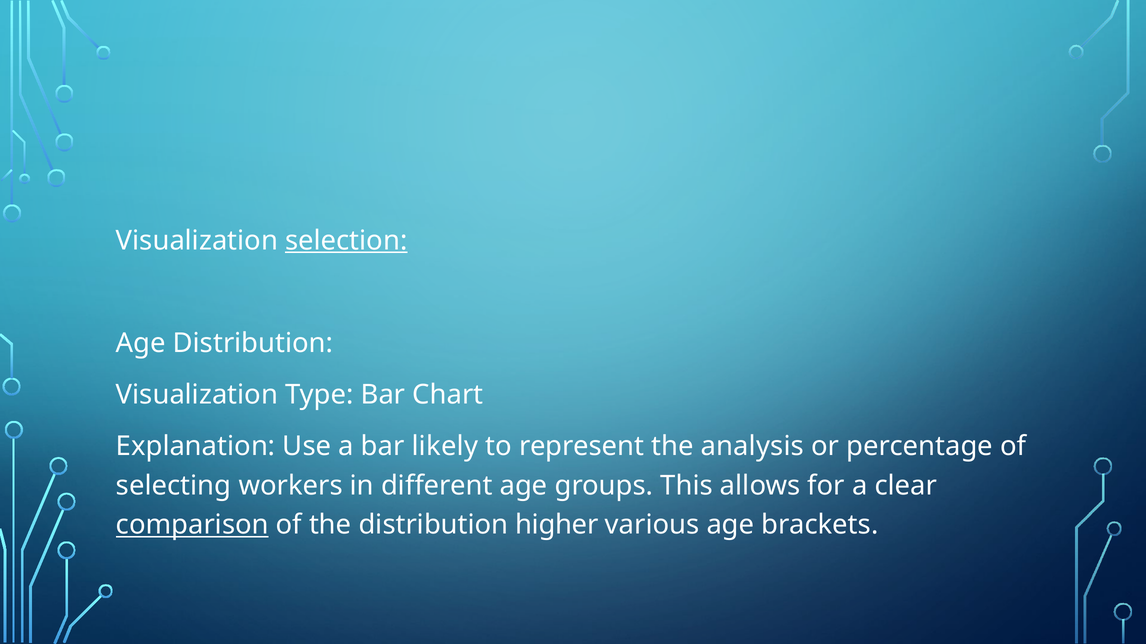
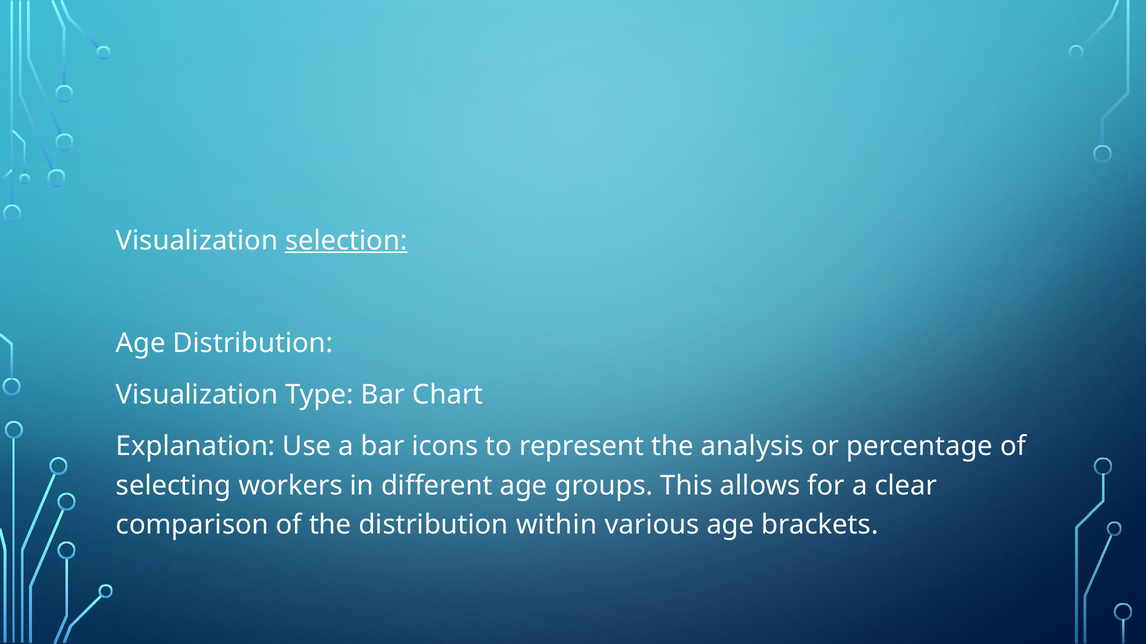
likely: likely -> icons
comparison underline: present -> none
higher: higher -> within
